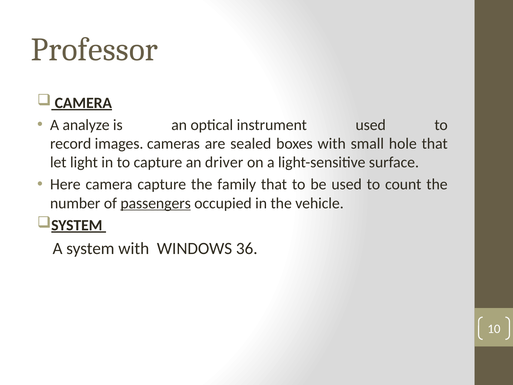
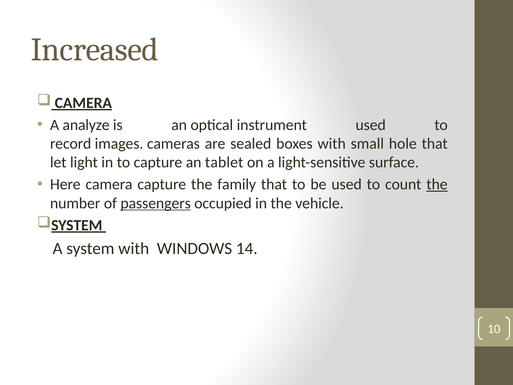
Professor: Professor -> Increased
driver: driver -> tablet
the at (437, 184) underline: none -> present
36: 36 -> 14
